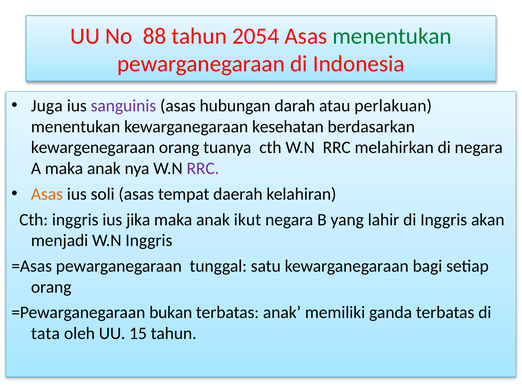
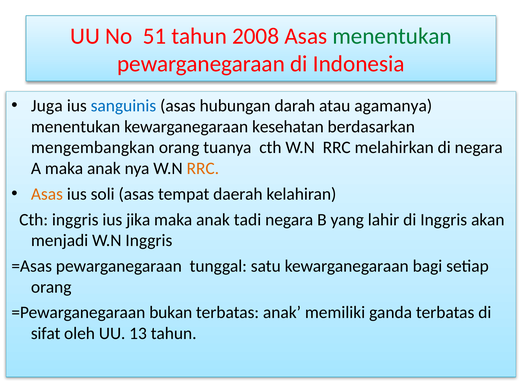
88: 88 -> 51
2054: 2054 -> 2008
sanguinis colour: purple -> blue
perlakuan: perlakuan -> agamanya
kewargenegaraan: kewargenegaraan -> mengembangkan
RRC at (203, 168) colour: purple -> orange
ikut: ikut -> tadi
tata: tata -> sifat
15: 15 -> 13
